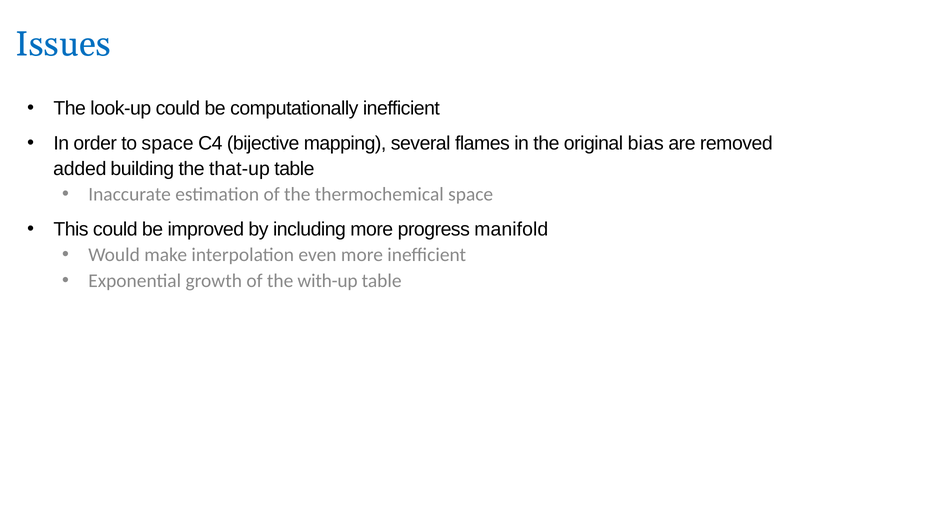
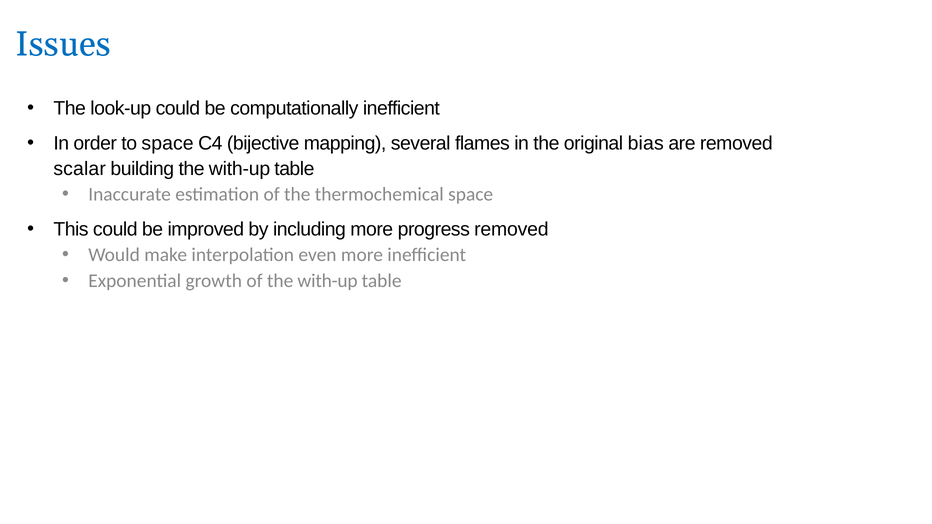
added: added -> scalar
building the that-up: that-up -> with-up
progress manifold: manifold -> removed
